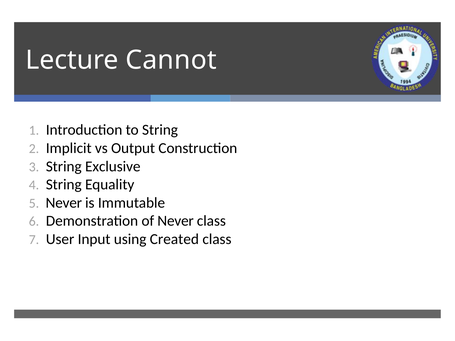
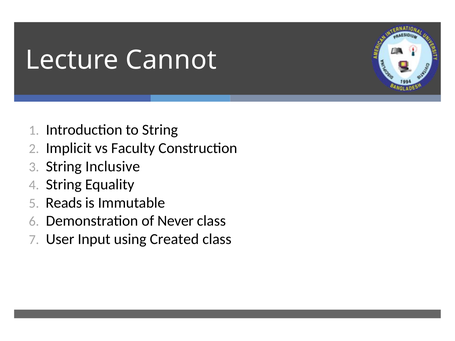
Output: Output -> Faculty
Exclusive: Exclusive -> Inclusive
Never at (64, 203): Never -> Reads
